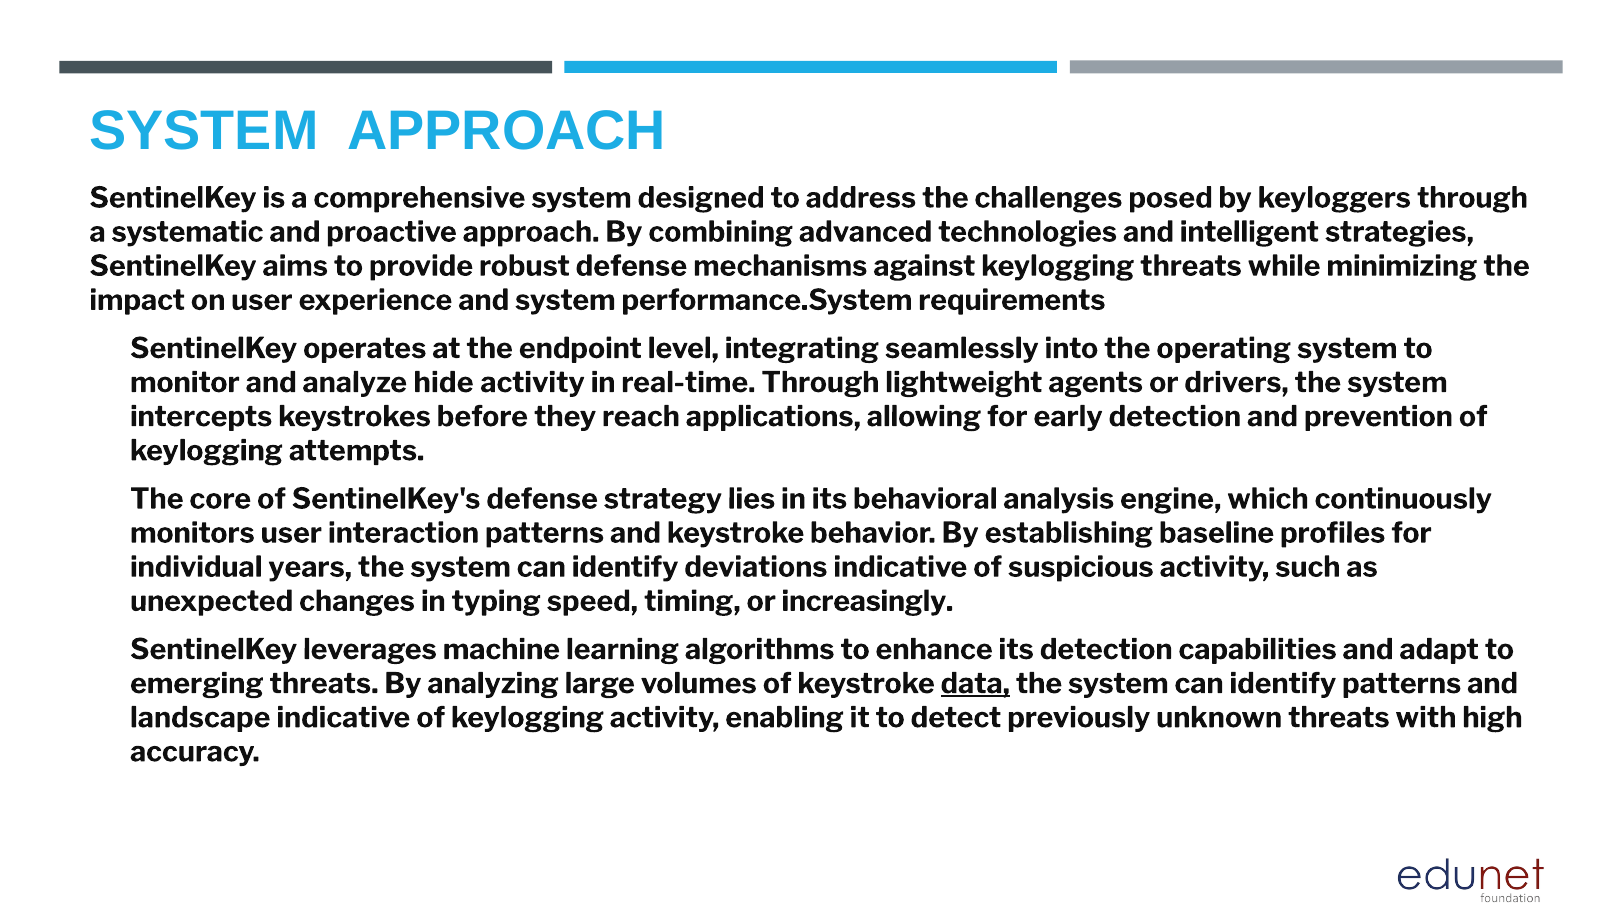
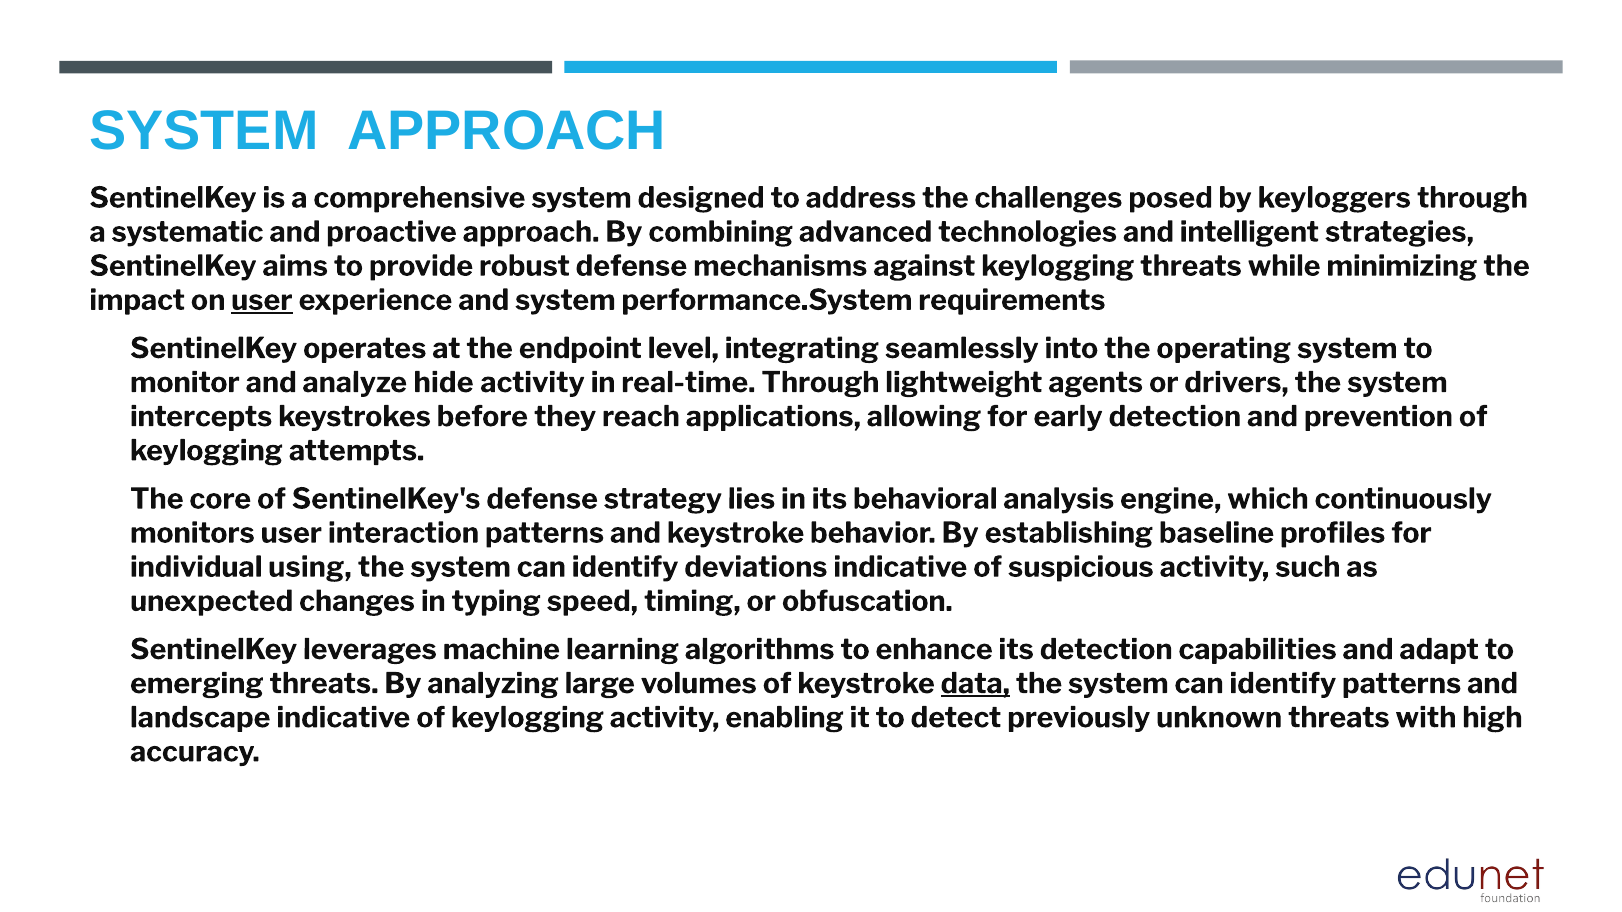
user at (262, 300) underline: none -> present
years: years -> using
increasingly: increasingly -> obfuscation
